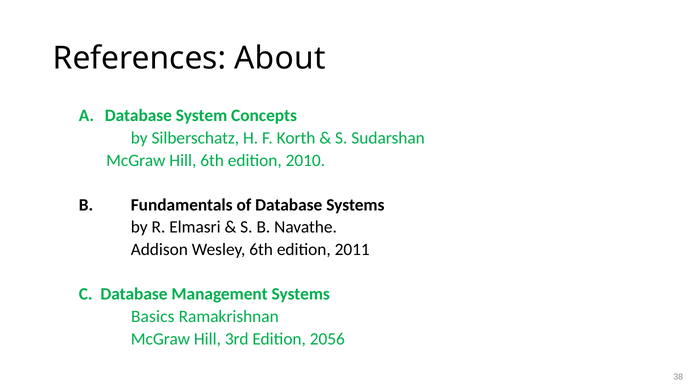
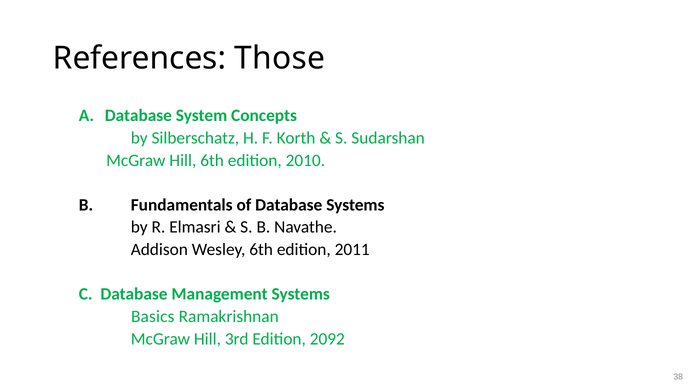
About: About -> Those
2056: 2056 -> 2092
